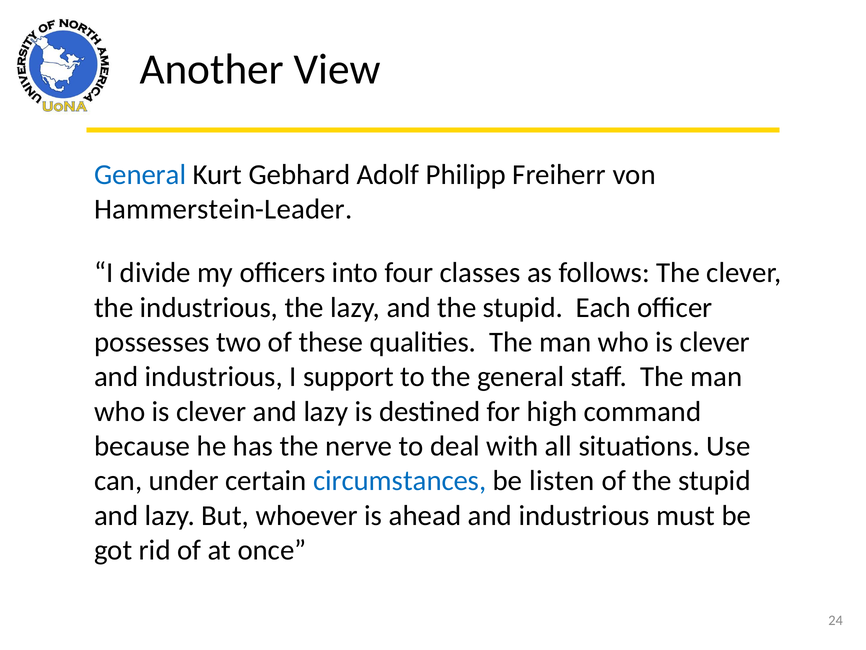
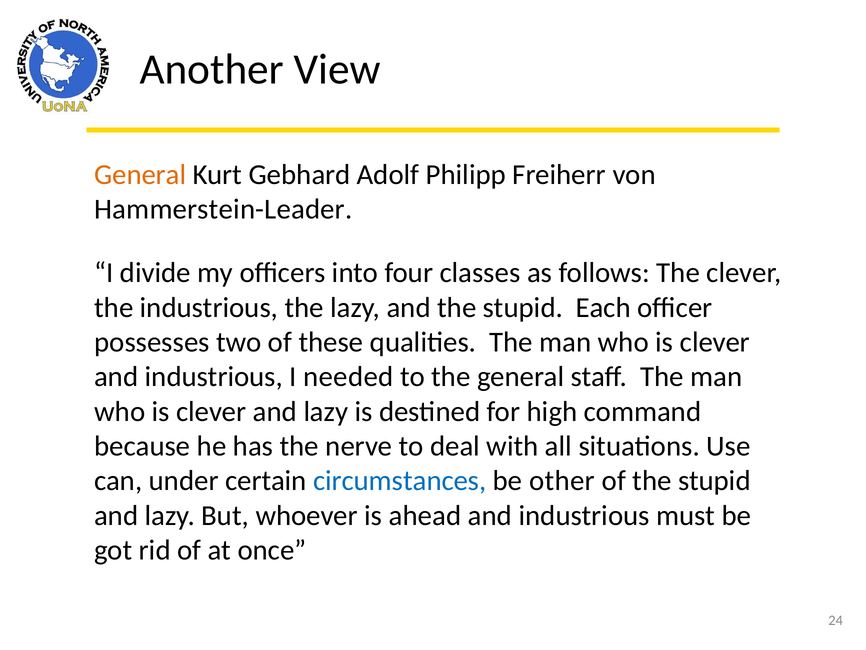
General at (140, 175) colour: blue -> orange
support: support -> needed
listen: listen -> other
